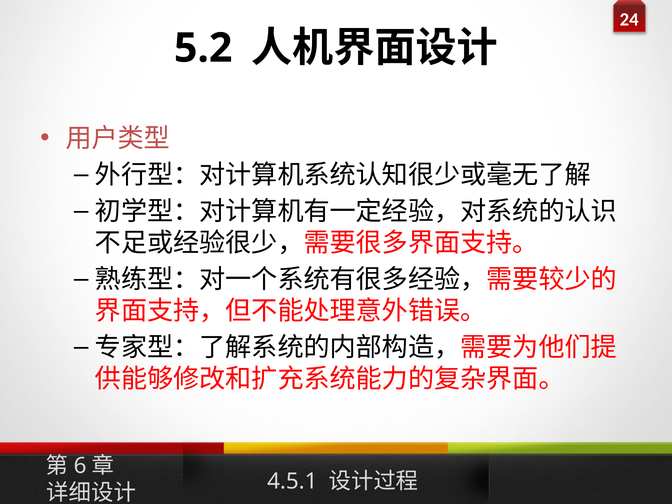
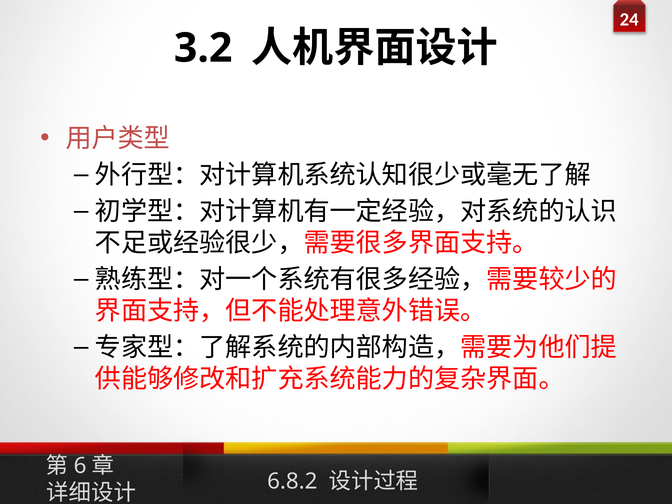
5.2: 5.2 -> 3.2
4.5.1: 4.5.1 -> 6.8.2
